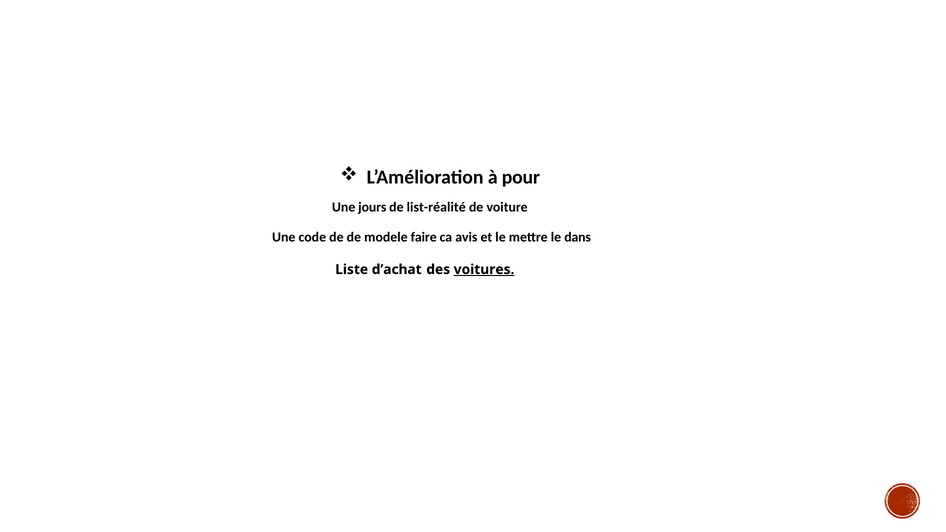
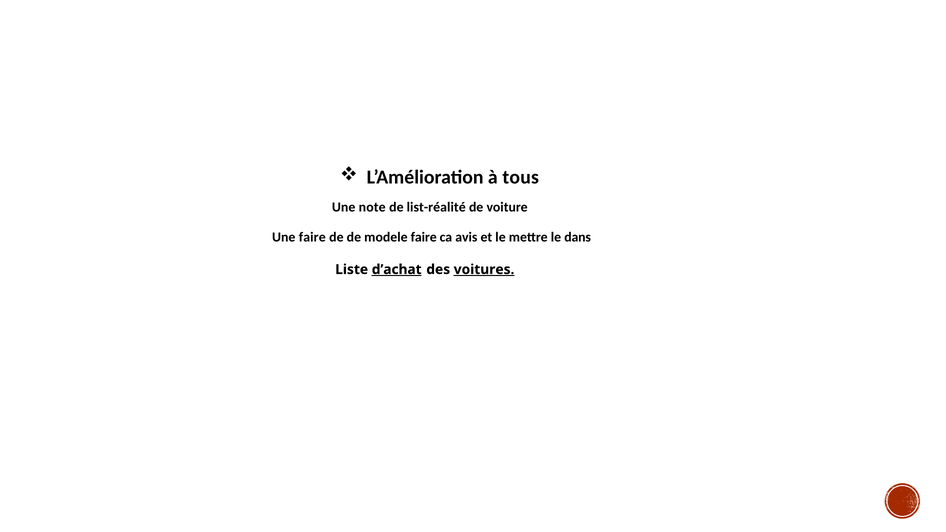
pour: pour -> tous
jours: jours -> note
Une code: code -> faire
d’achat underline: none -> present
